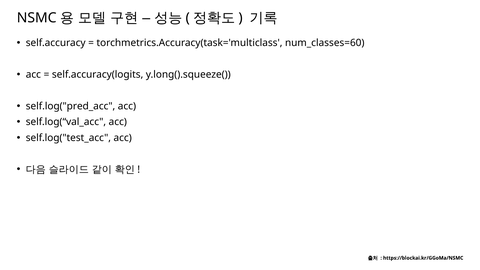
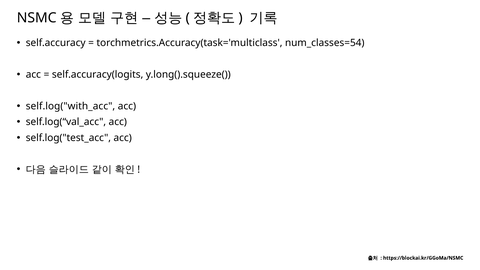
num_classes=60: num_classes=60 -> num_classes=54
self.log("pred_acc: self.log("pred_acc -> self.log("with_acc
